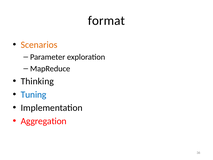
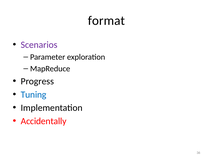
Scenarios colour: orange -> purple
Thinking: Thinking -> Progress
Aggregation: Aggregation -> Accidentally
